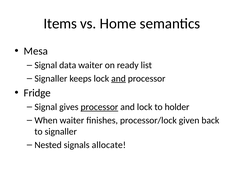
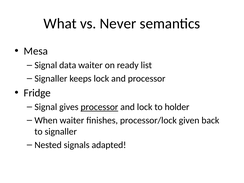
Items: Items -> What
Home: Home -> Never
and at (118, 78) underline: present -> none
allocate: allocate -> adapted
